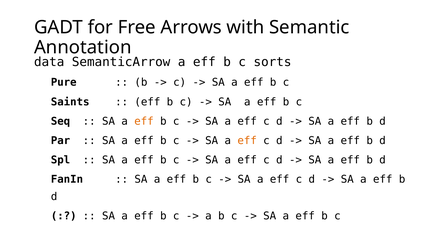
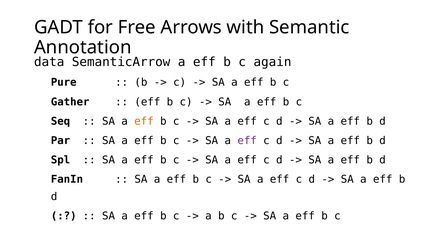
sorts: sorts -> again
Saints: Saints -> Gather
eff at (247, 141) colour: orange -> purple
